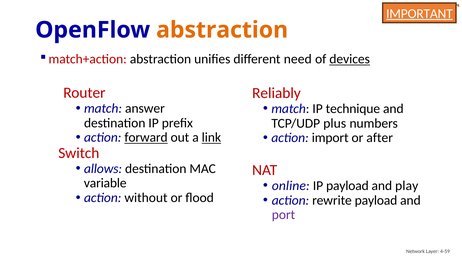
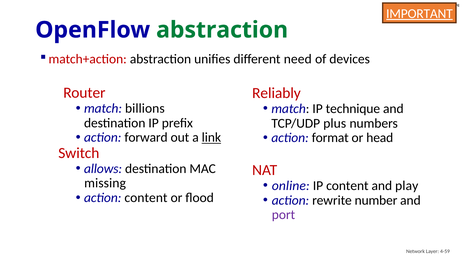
abstraction at (222, 30) colour: orange -> green
devices underline: present -> none
answer: answer -> billions
forward underline: present -> none
import: import -> format
after: after -> head
variable: variable -> missing
IP payload: payload -> content
action without: without -> content
rewrite payload: payload -> number
